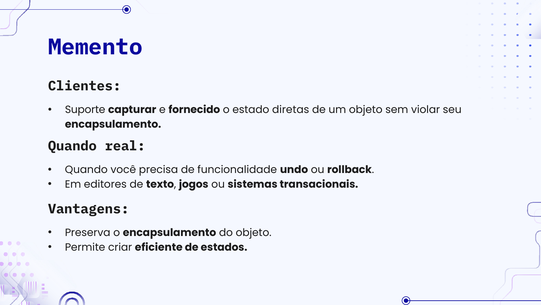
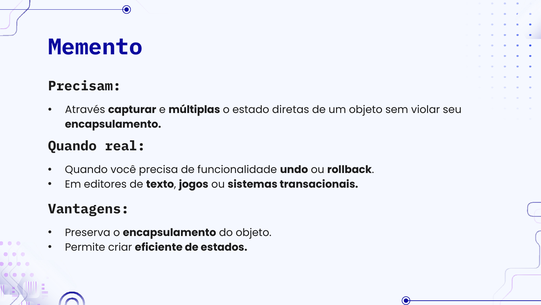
Clientes: Clientes -> Precisam
Suporte: Suporte -> Através
fornecido: fornecido -> múltiplas
